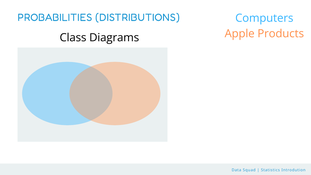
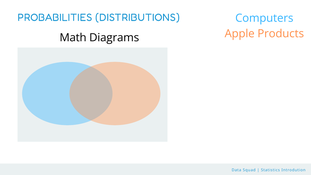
Class: Class -> Math
